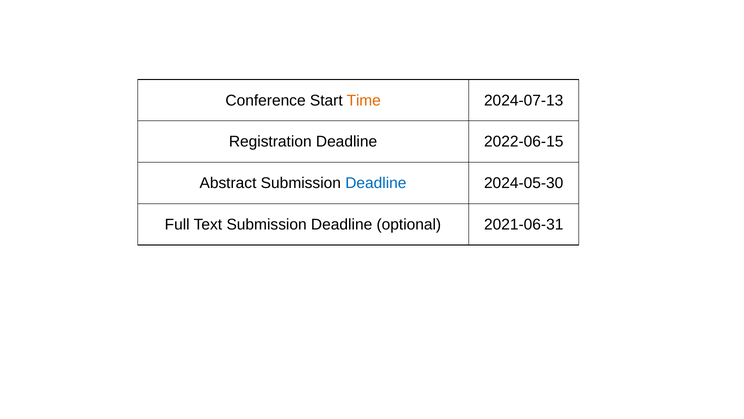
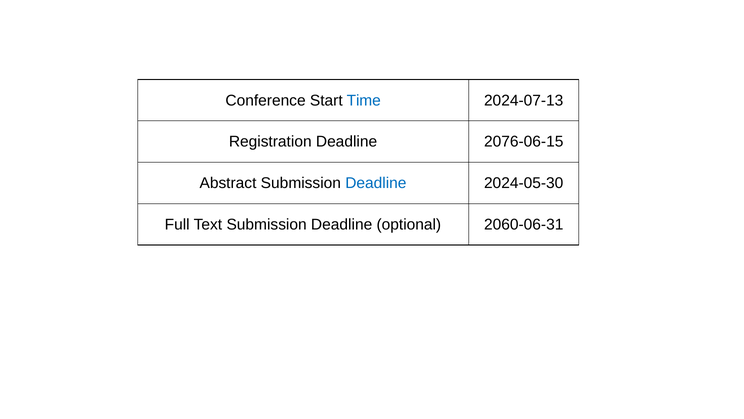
Time colour: orange -> blue
2022-06-15: 2022-06-15 -> 2076-06-15
2021-06-31: 2021-06-31 -> 2060-06-31
